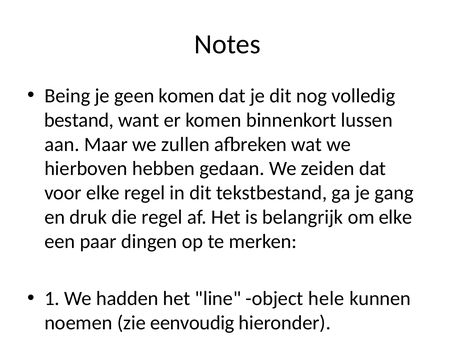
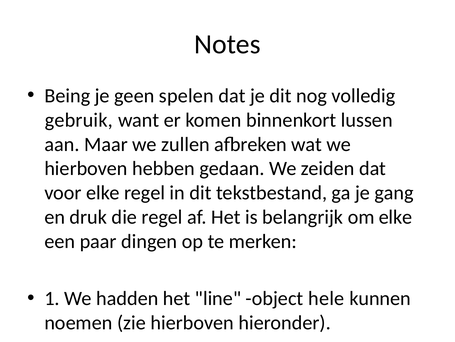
geen komen: komen -> spelen
bestand at (79, 120): bestand -> gebruik
zie eenvoudig: eenvoudig -> hierboven
